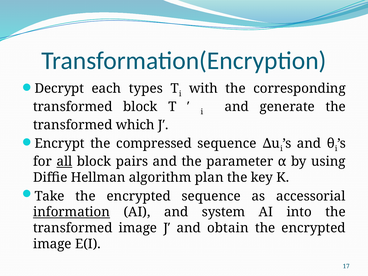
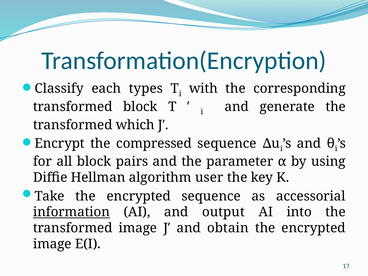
Decrypt: Decrypt -> Classify
all underline: present -> none
plan: plan -> user
system: system -> output
